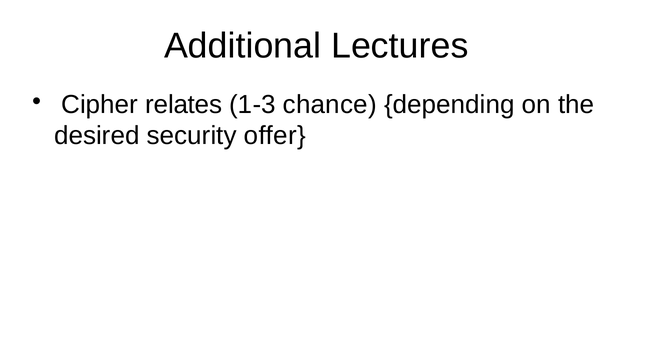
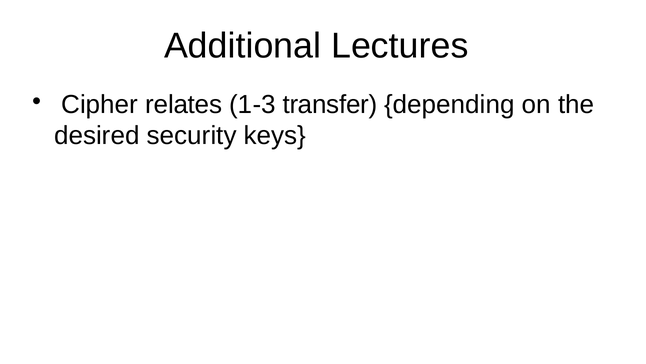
chance: chance -> transfer
offer: offer -> keys
